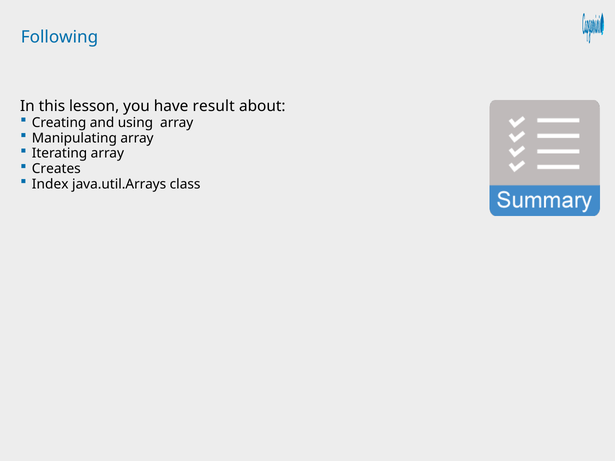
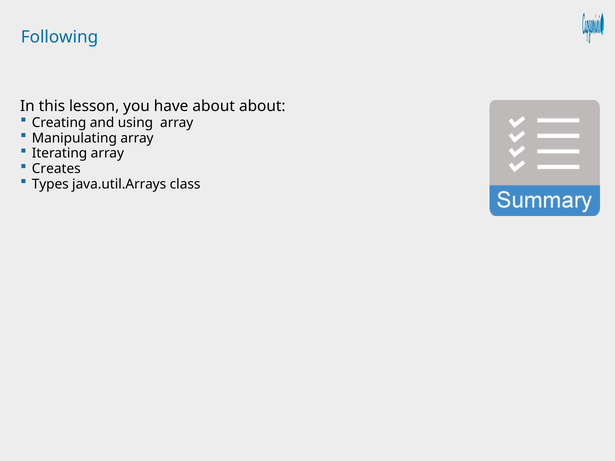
have result: result -> about
Index: Index -> Types
